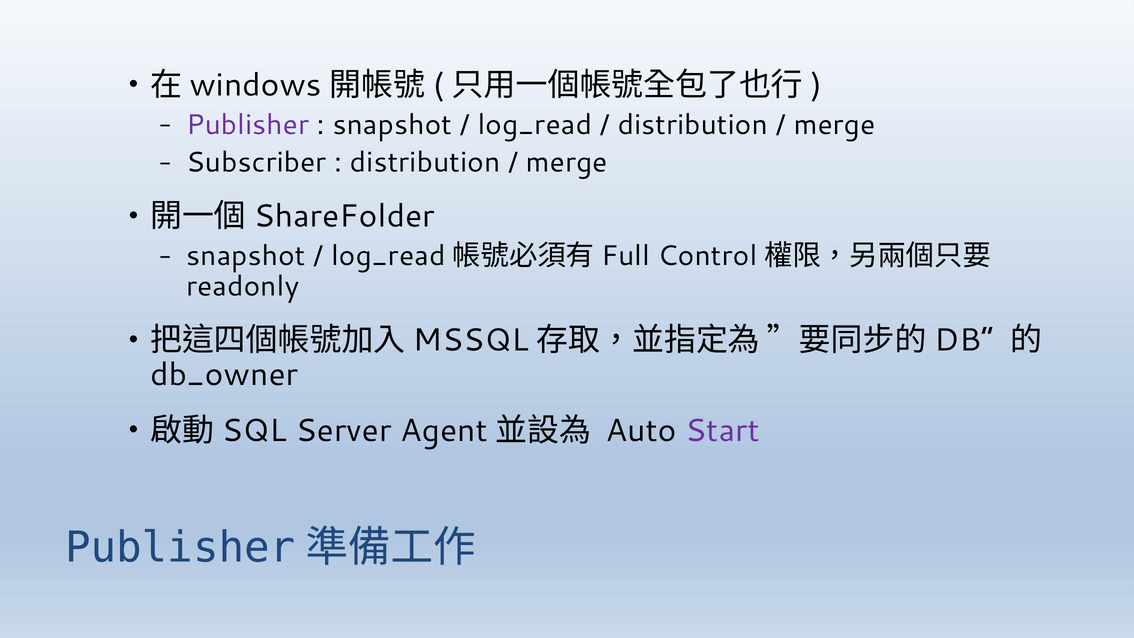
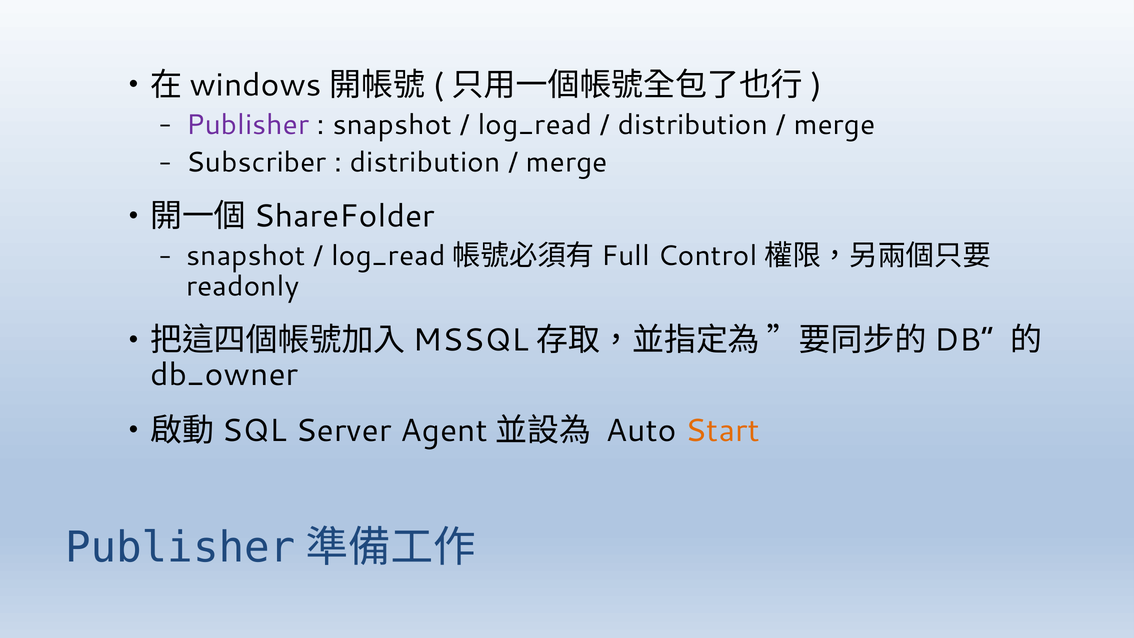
Start colour: purple -> orange
